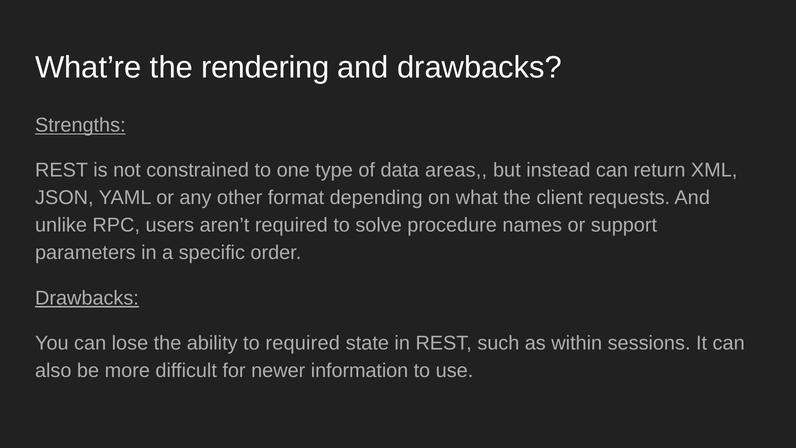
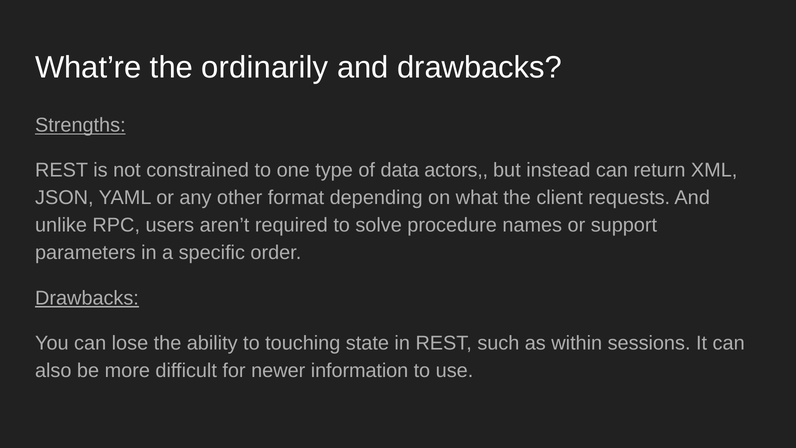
rendering: rendering -> ordinarily
areas: areas -> actors
to required: required -> touching
